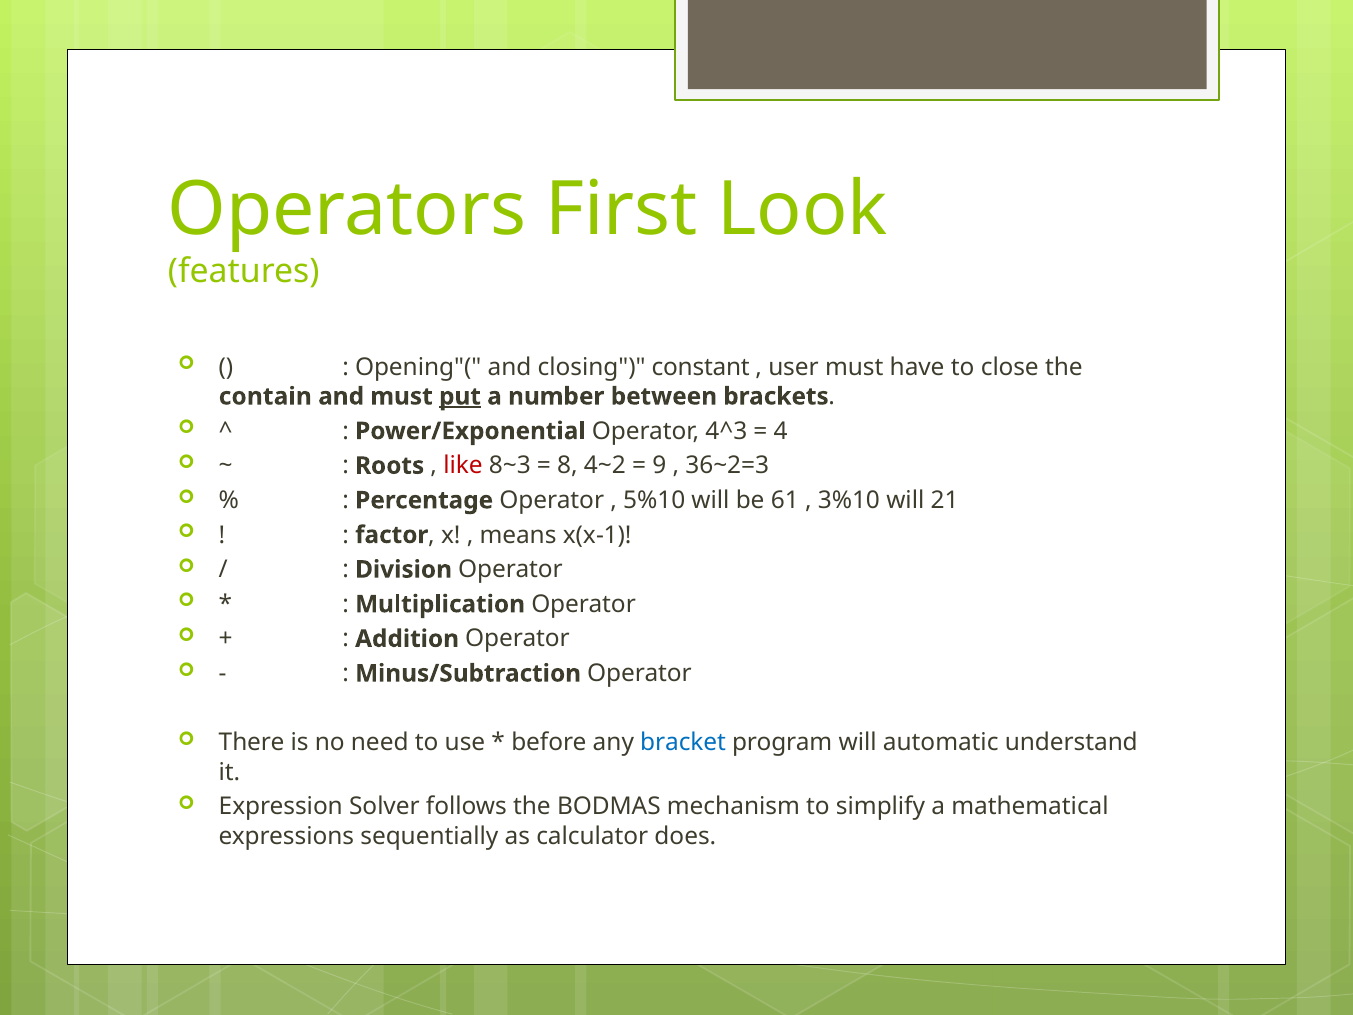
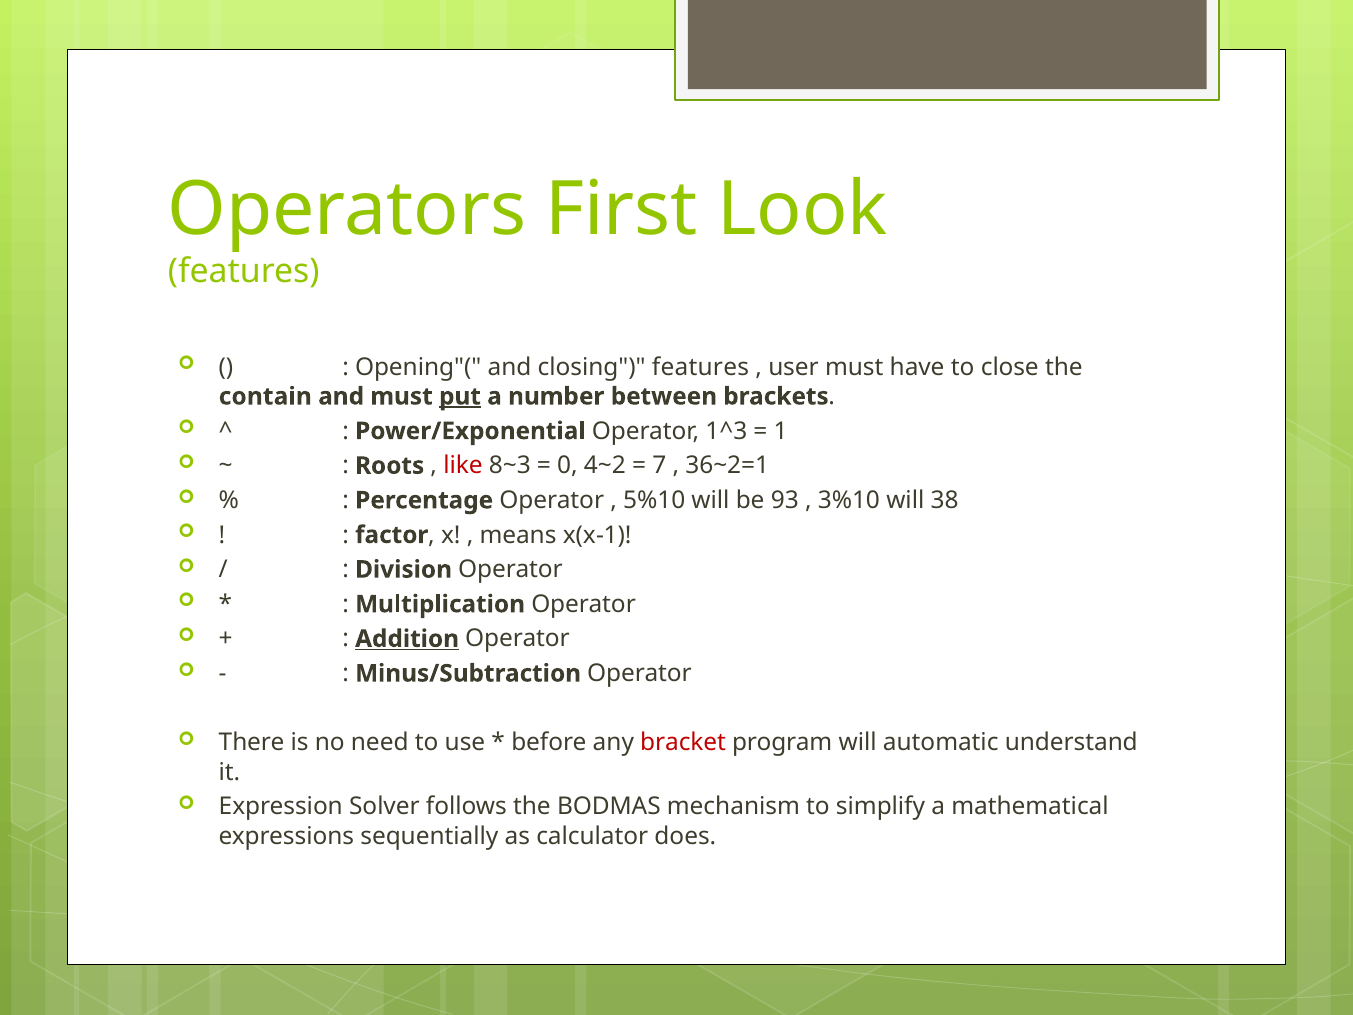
closing constant: constant -> features
4^3: 4^3 -> 1^3
4: 4 -> 1
8: 8 -> 0
9: 9 -> 7
36~2=3: 36~2=3 -> 36~2=1
61: 61 -> 93
21: 21 -> 38
Addition underline: none -> present
bracket colour: blue -> red
